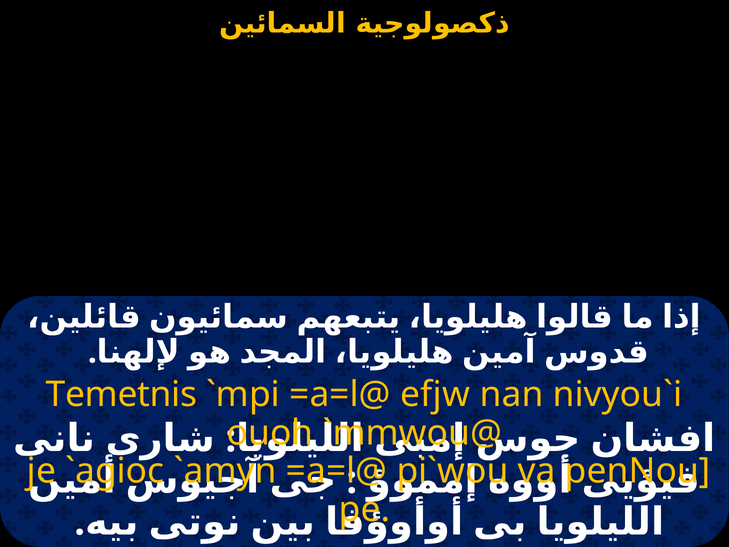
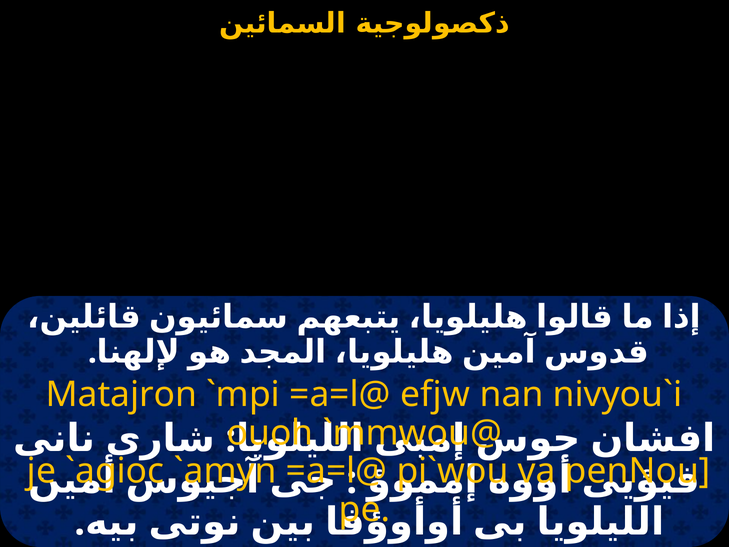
Temetnis: Temetnis -> Matajron
